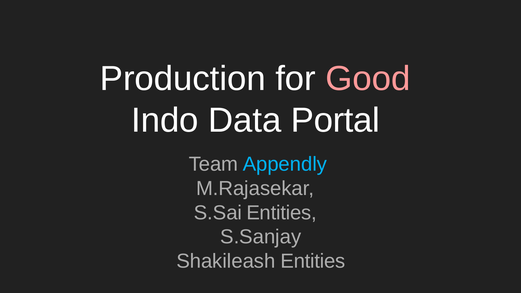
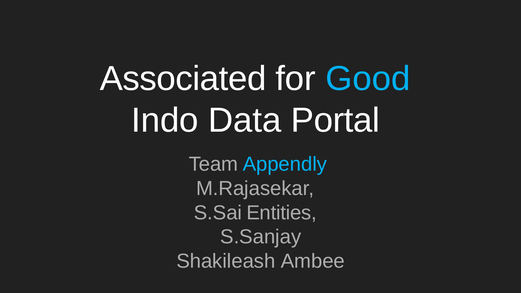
Production: Production -> Associated
Good colour: pink -> light blue
Shakileash Entities: Entities -> Ambee
